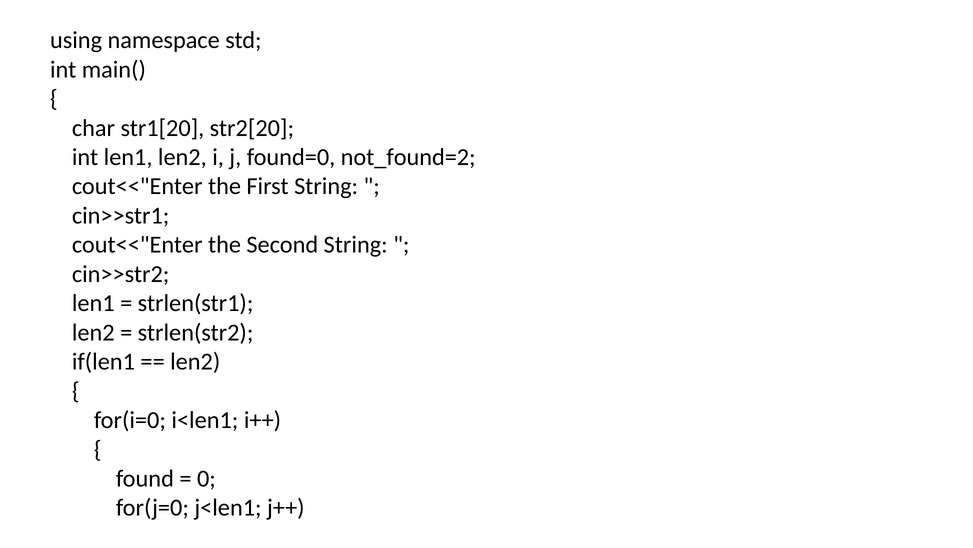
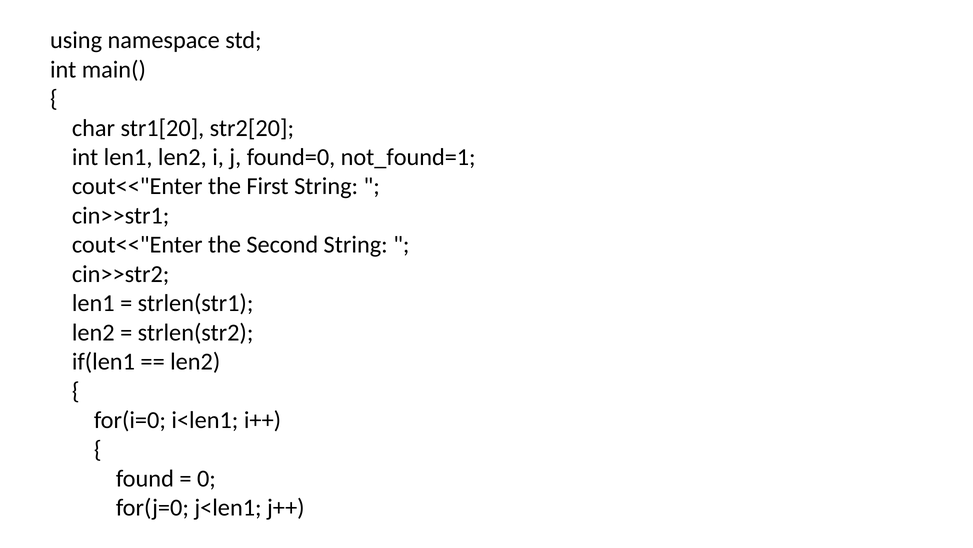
not_found=2: not_found=2 -> not_found=1
